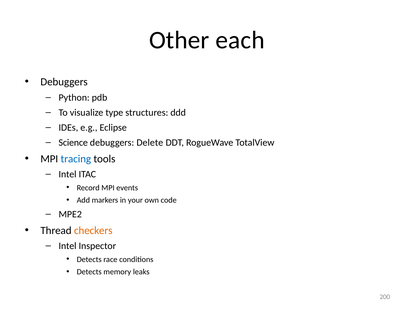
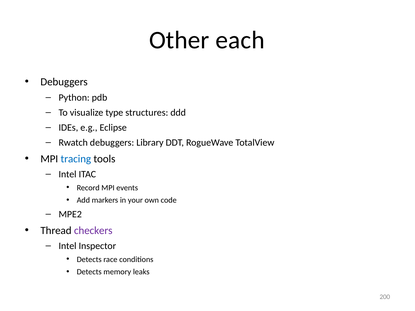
Science: Science -> Rwatch
Delete: Delete -> Library
checkers colour: orange -> purple
